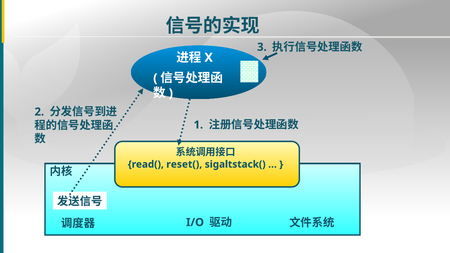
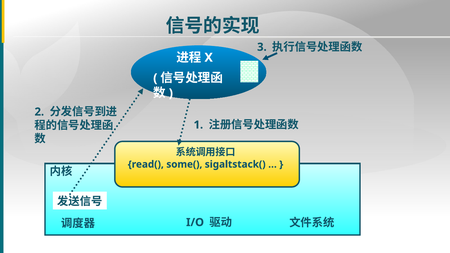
reset(: reset( -> some(
